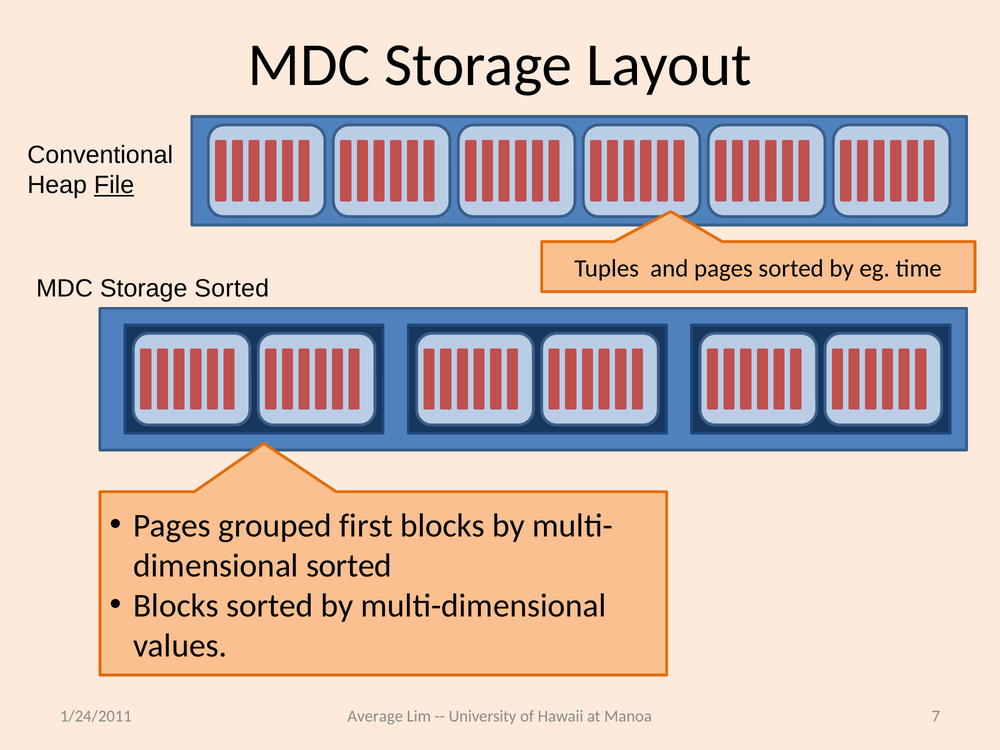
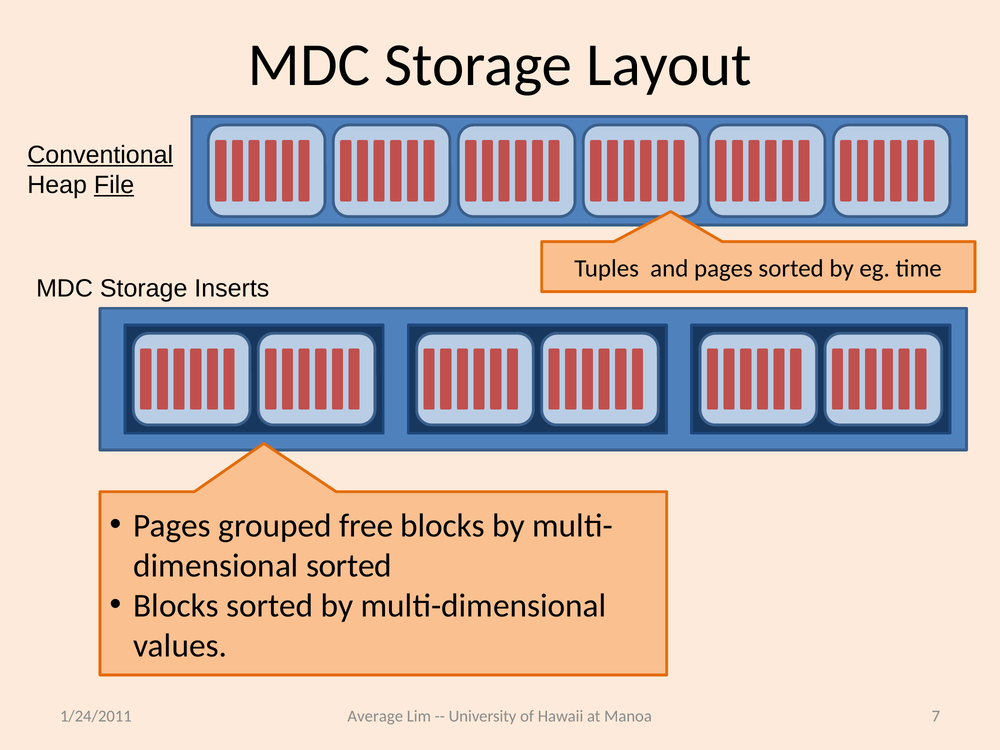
Conventional underline: none -> present
Storage Sorted: Sorted -> Inserts
first: first -> free
